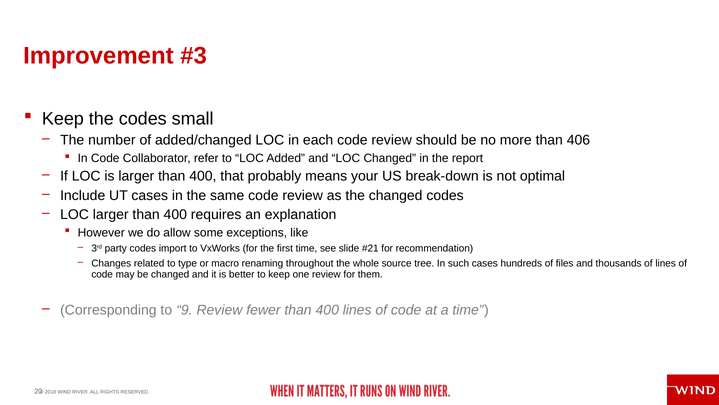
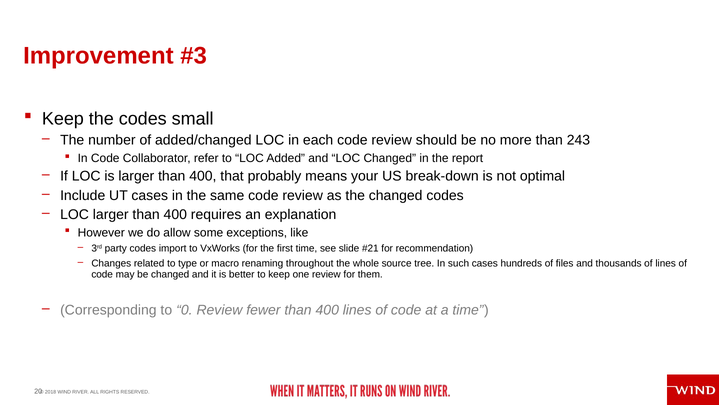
406: 406 -> 243
9: 9 -> 0
